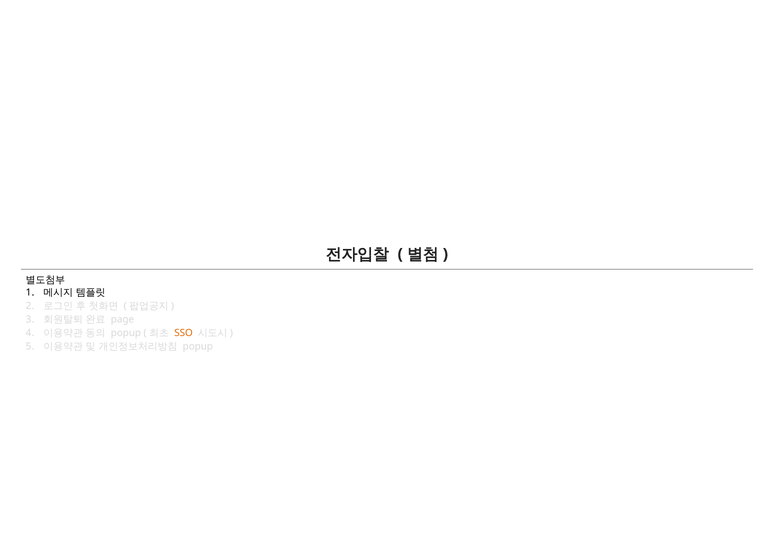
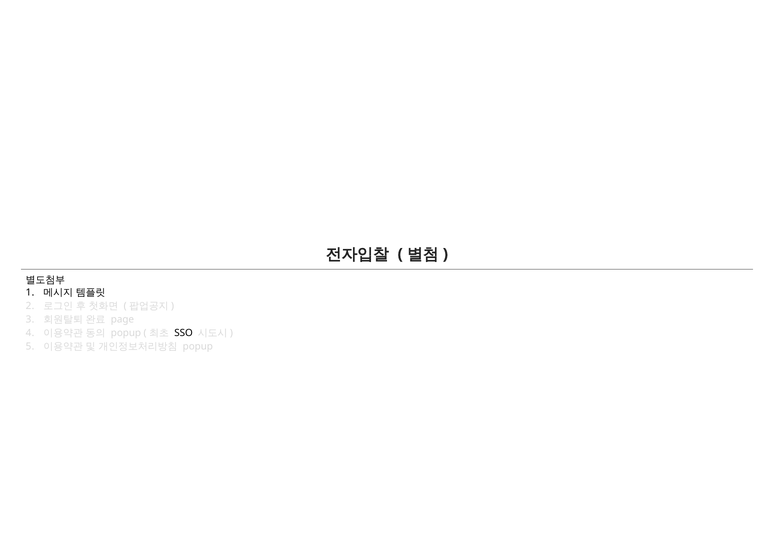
SSO colour: orange -> black
